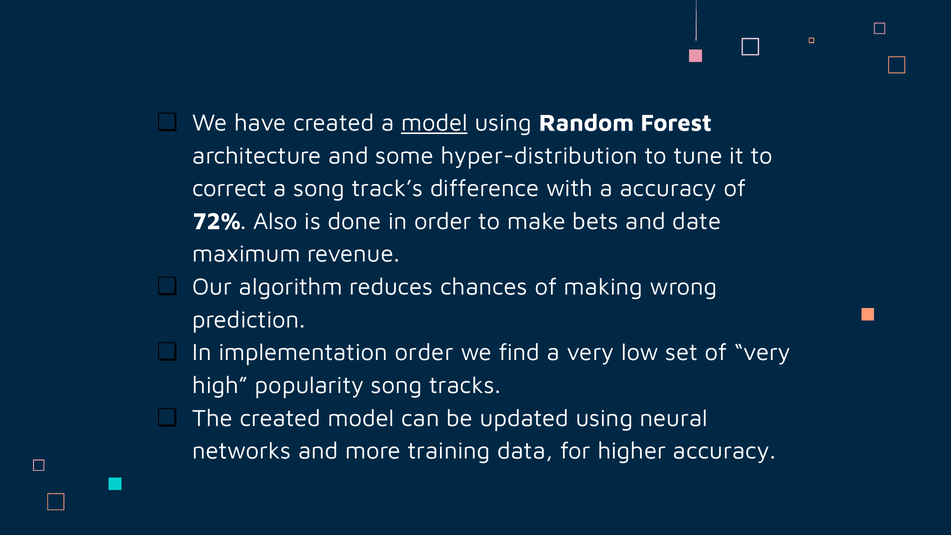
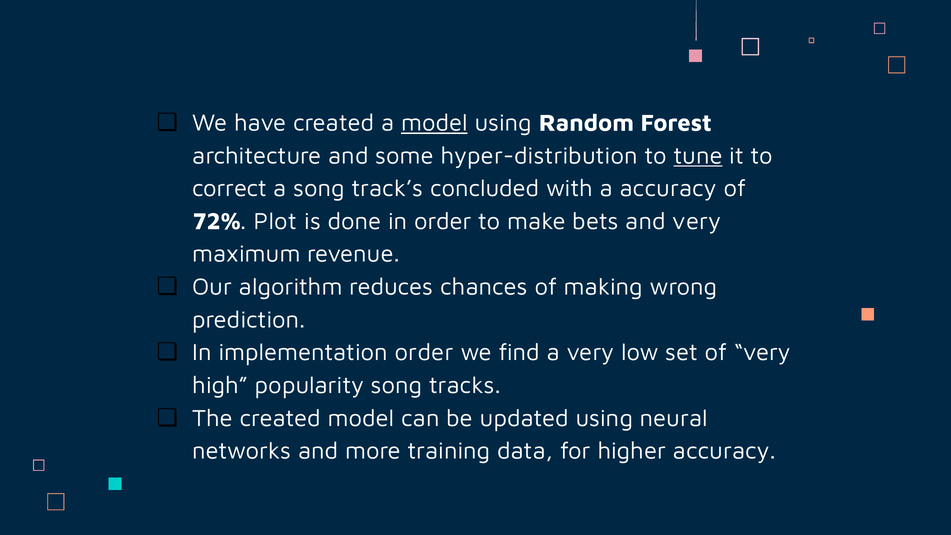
tune underline: none -> present
difference: difference -> concluded
Also: Also -> Plot
and date: date -> very
